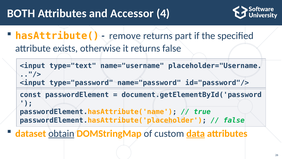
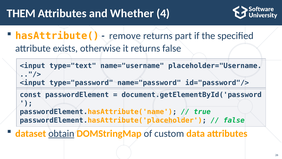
BOTH: BOTH -> THEM
Accessor: Accessor -> Whether
data underline: present -> none
